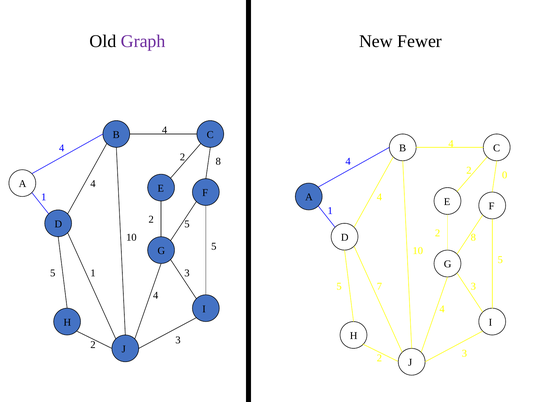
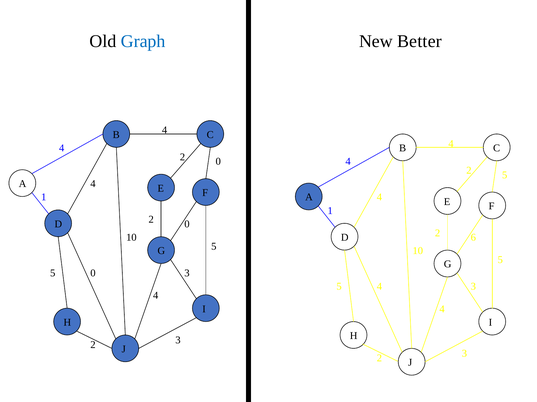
Graph colour: purple -> blue
Fewer: Fewer -> Better
8 at (218, 162): 8 -> 0
0 at (505, 175): 0 -> 5
5 at (187, 224): 5 -> 0
8 at (473, 238): 8 -> 6
5 1: 1 -> 0
5 7: 7 -> 4
